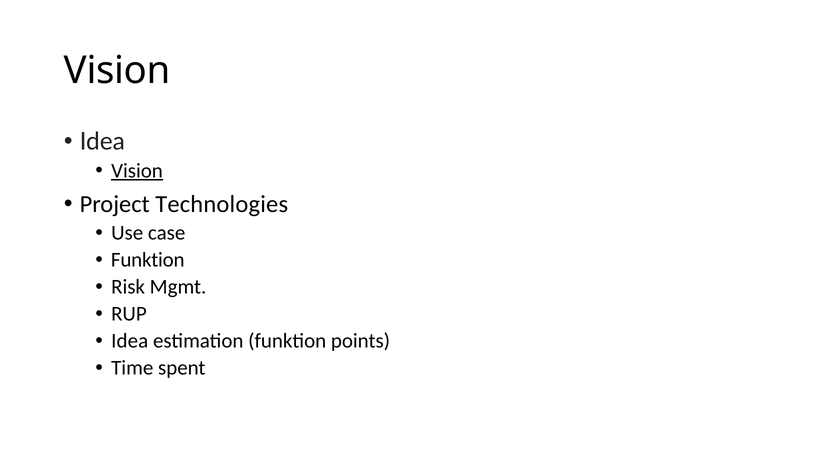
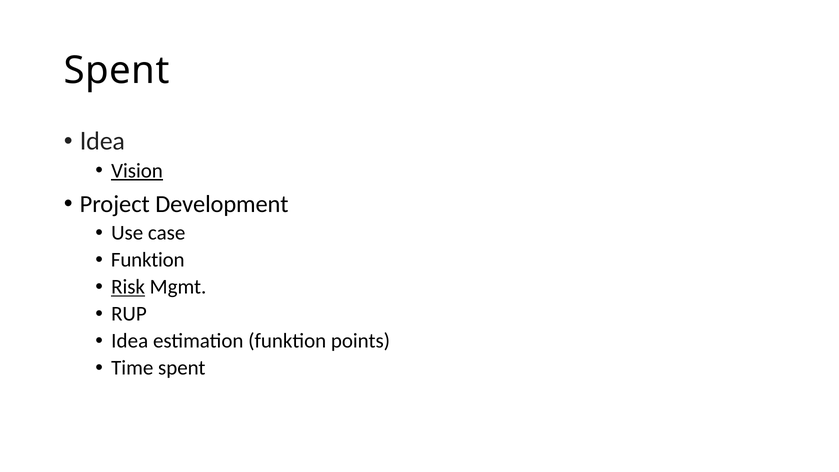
Vision at (117, 70): Vision -> Spent
Technologies: Technologies -> Development
Risk underline: none -> present
